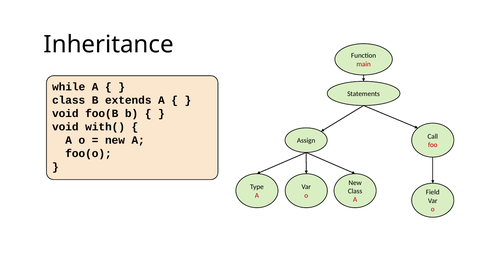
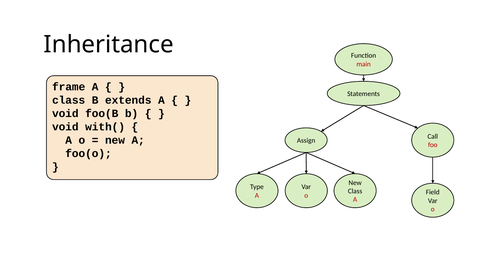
while: while -> frame
